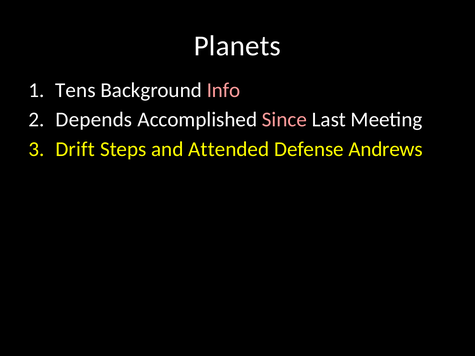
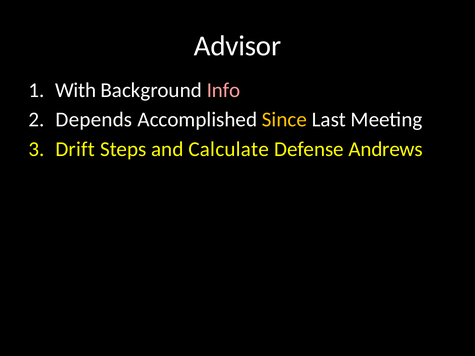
Planets: Planets -> Advisor
Tens: Tens -> With
Since colour: pink -> yellow
Attended: Attended -> Calculate
